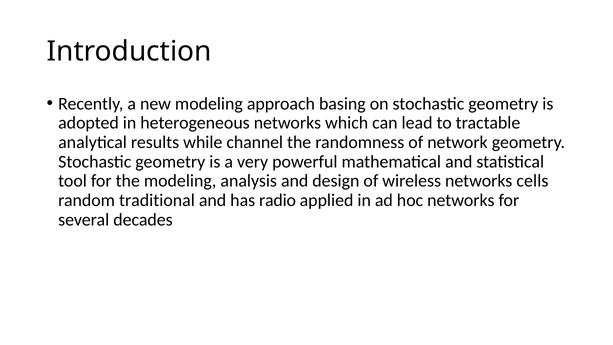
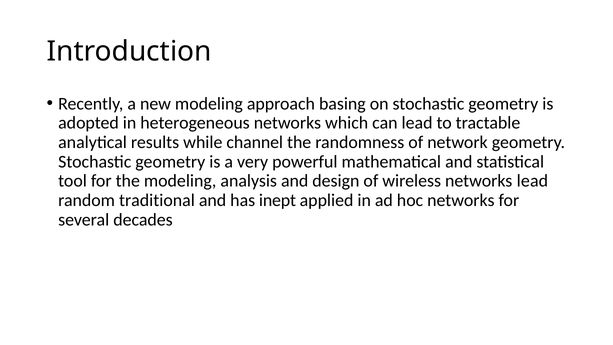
networks cells: cells -> lead
radio: radio -> inept
